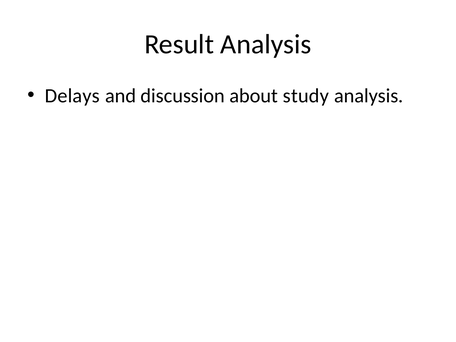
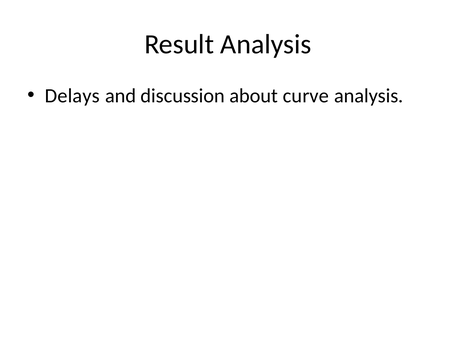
study: study -> curve
